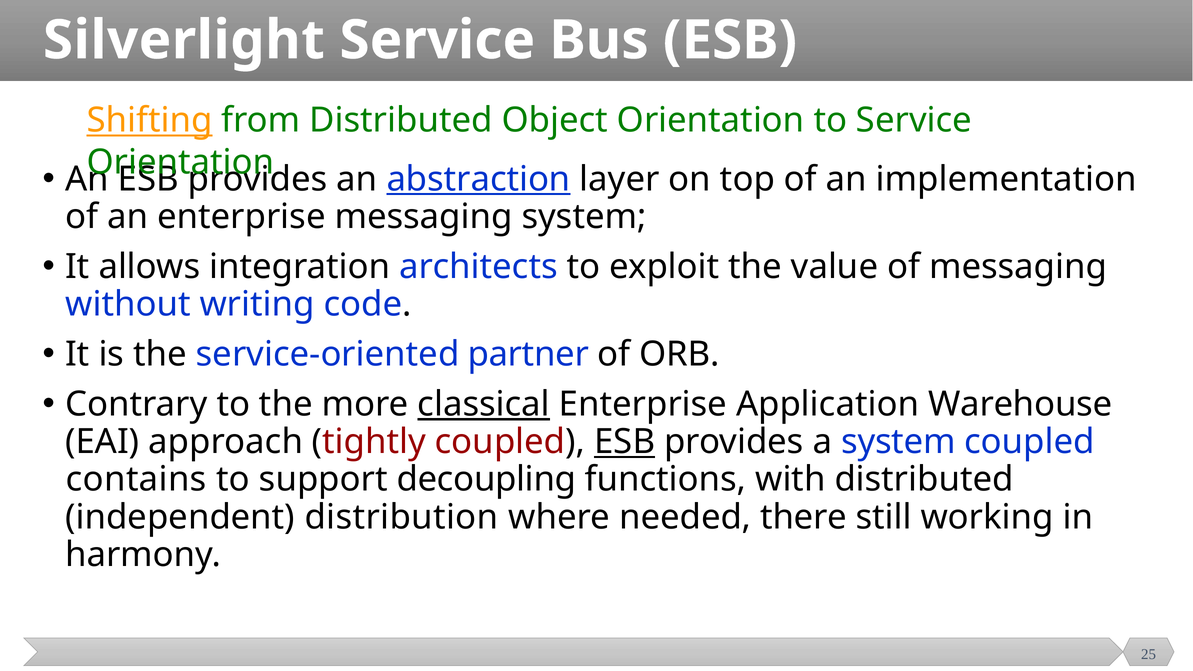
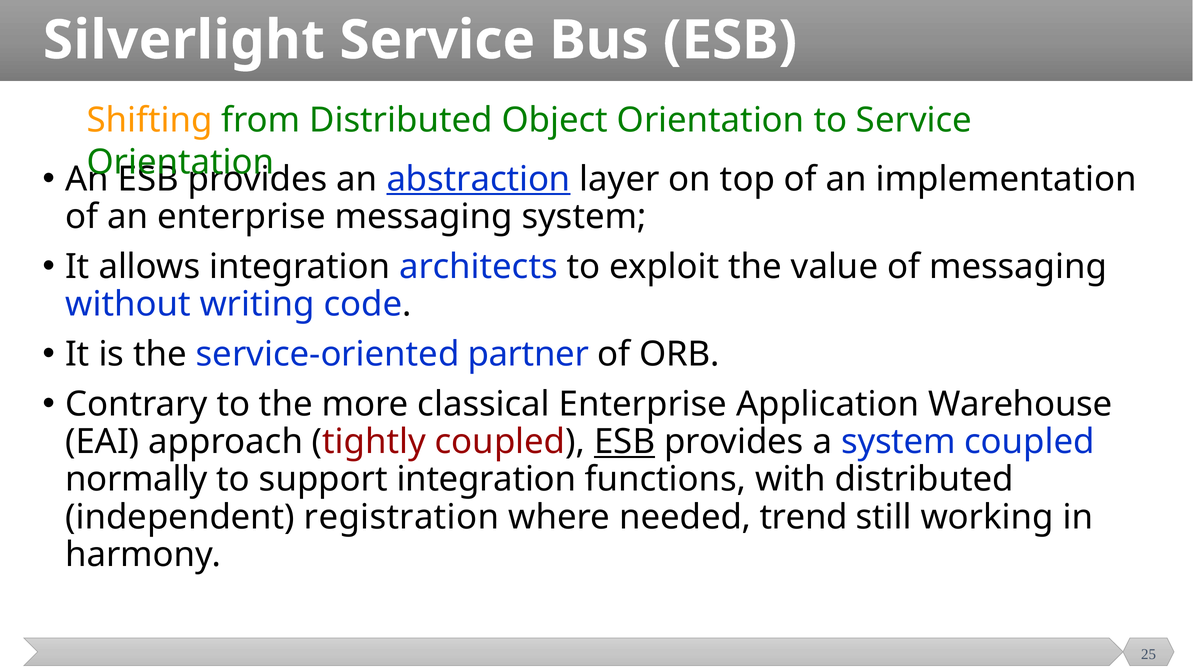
Shifting underline: present -> none
classical underline: present -> none
contains: contains -> normally
support decoupling: decoupling -> integration
distribution: distribution -> registration
there: there -> trend
